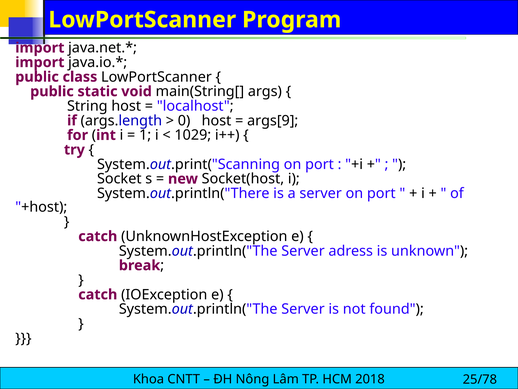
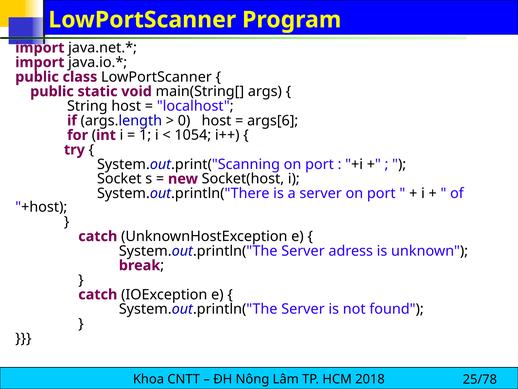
args[9: args[9 -> args[6
1029: 1029 -> 1054
